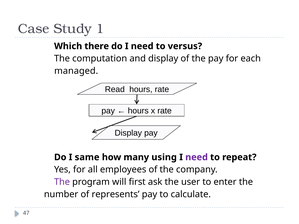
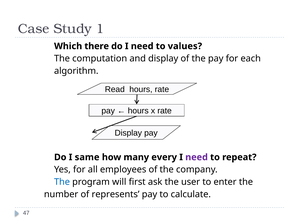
versus: versus -> values
managed: managed -> algorithm
using: using -> every
The at (62, 182) colour: purple -> blue
